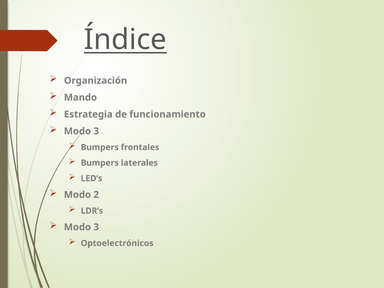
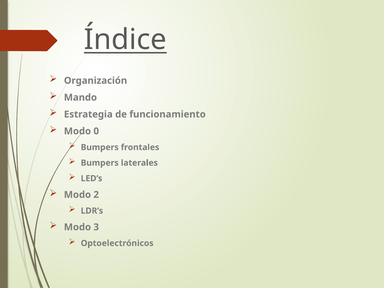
3 at (96, 131): 3 -> 0
